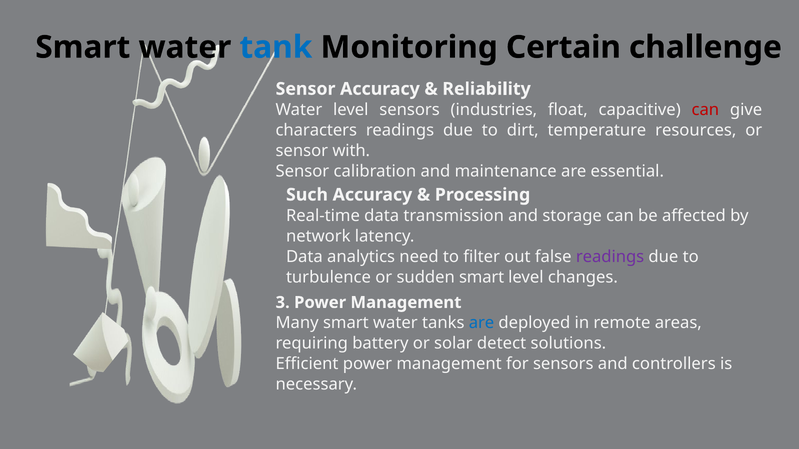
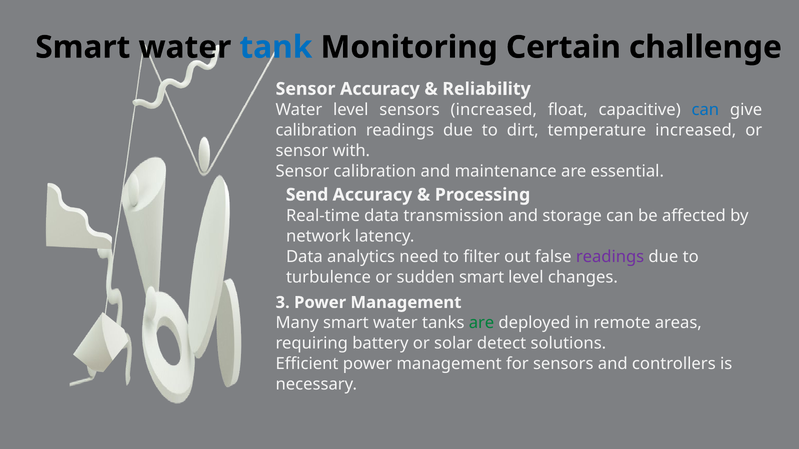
sensors industries: industries -> increased
can at (705, 110) colour: red -> blue
characters at (316, 131): characters -> calibration
temperature resources: resources -> increased
Such: Such -> Send
are at (481, 323) colour: blue -> green
